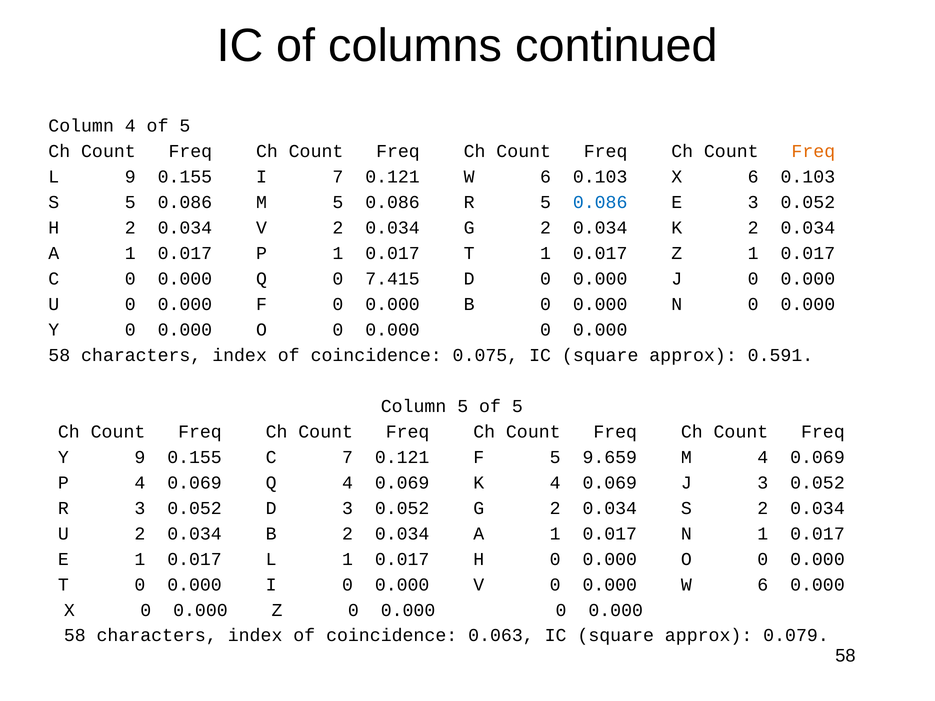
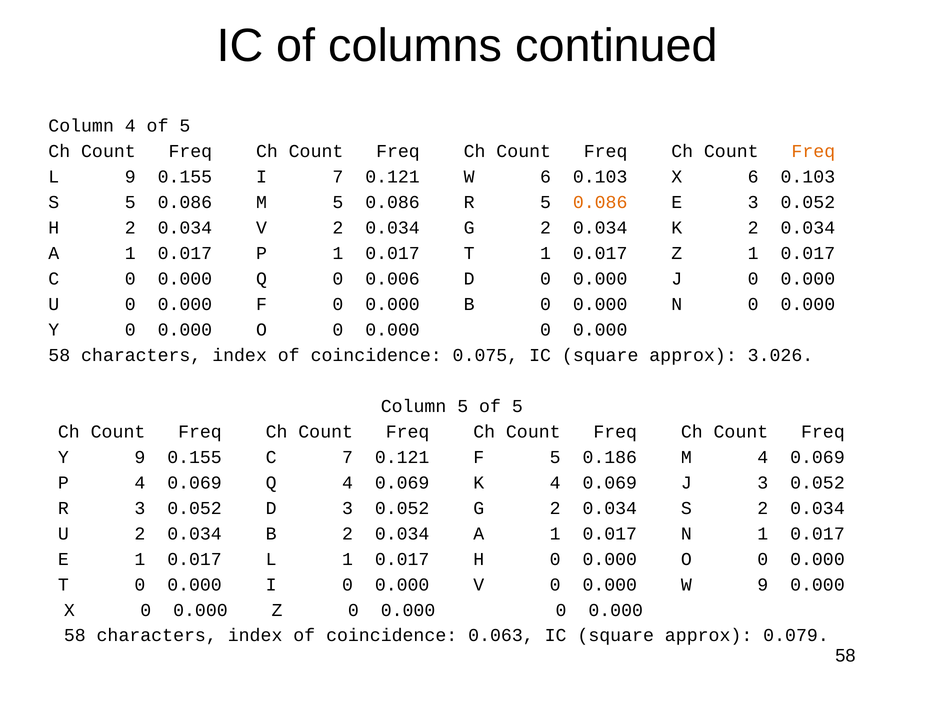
0.086 at (600, 202) colour: blue -> orange
7.415: 7.415 -> 0.006
0.591: 0.591 -> 3.026
9.659: 9.659 -> 0.186
0.000 W 6: 6 -> 9
